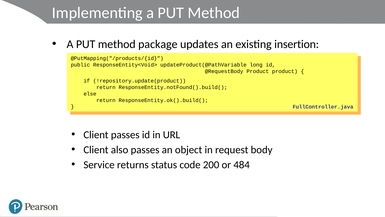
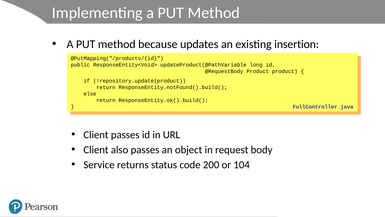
package: package -> because
484: 484 -> 104
